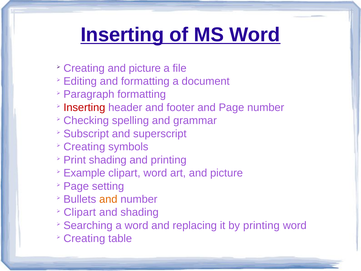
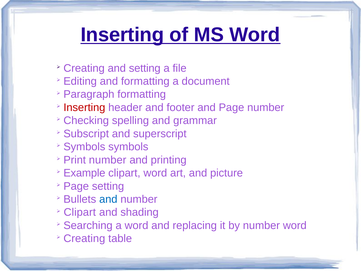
Creating and picture: picture -> setting
Creating at (84, 147): Creating -> Symbols
Print shading: shading -> number
and at (108, 199) colour: orange -> blue
by printing: printing -> number
